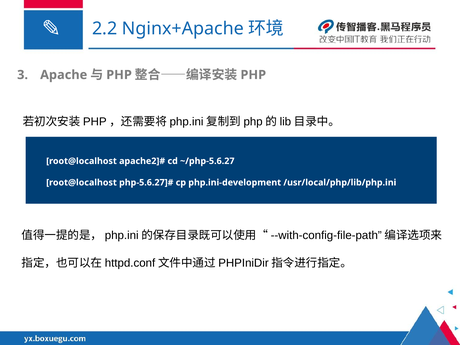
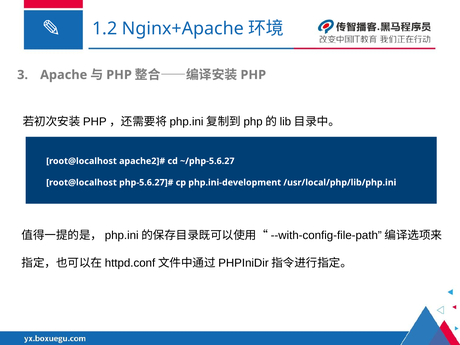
2.2: 2.2 -> 1.2
